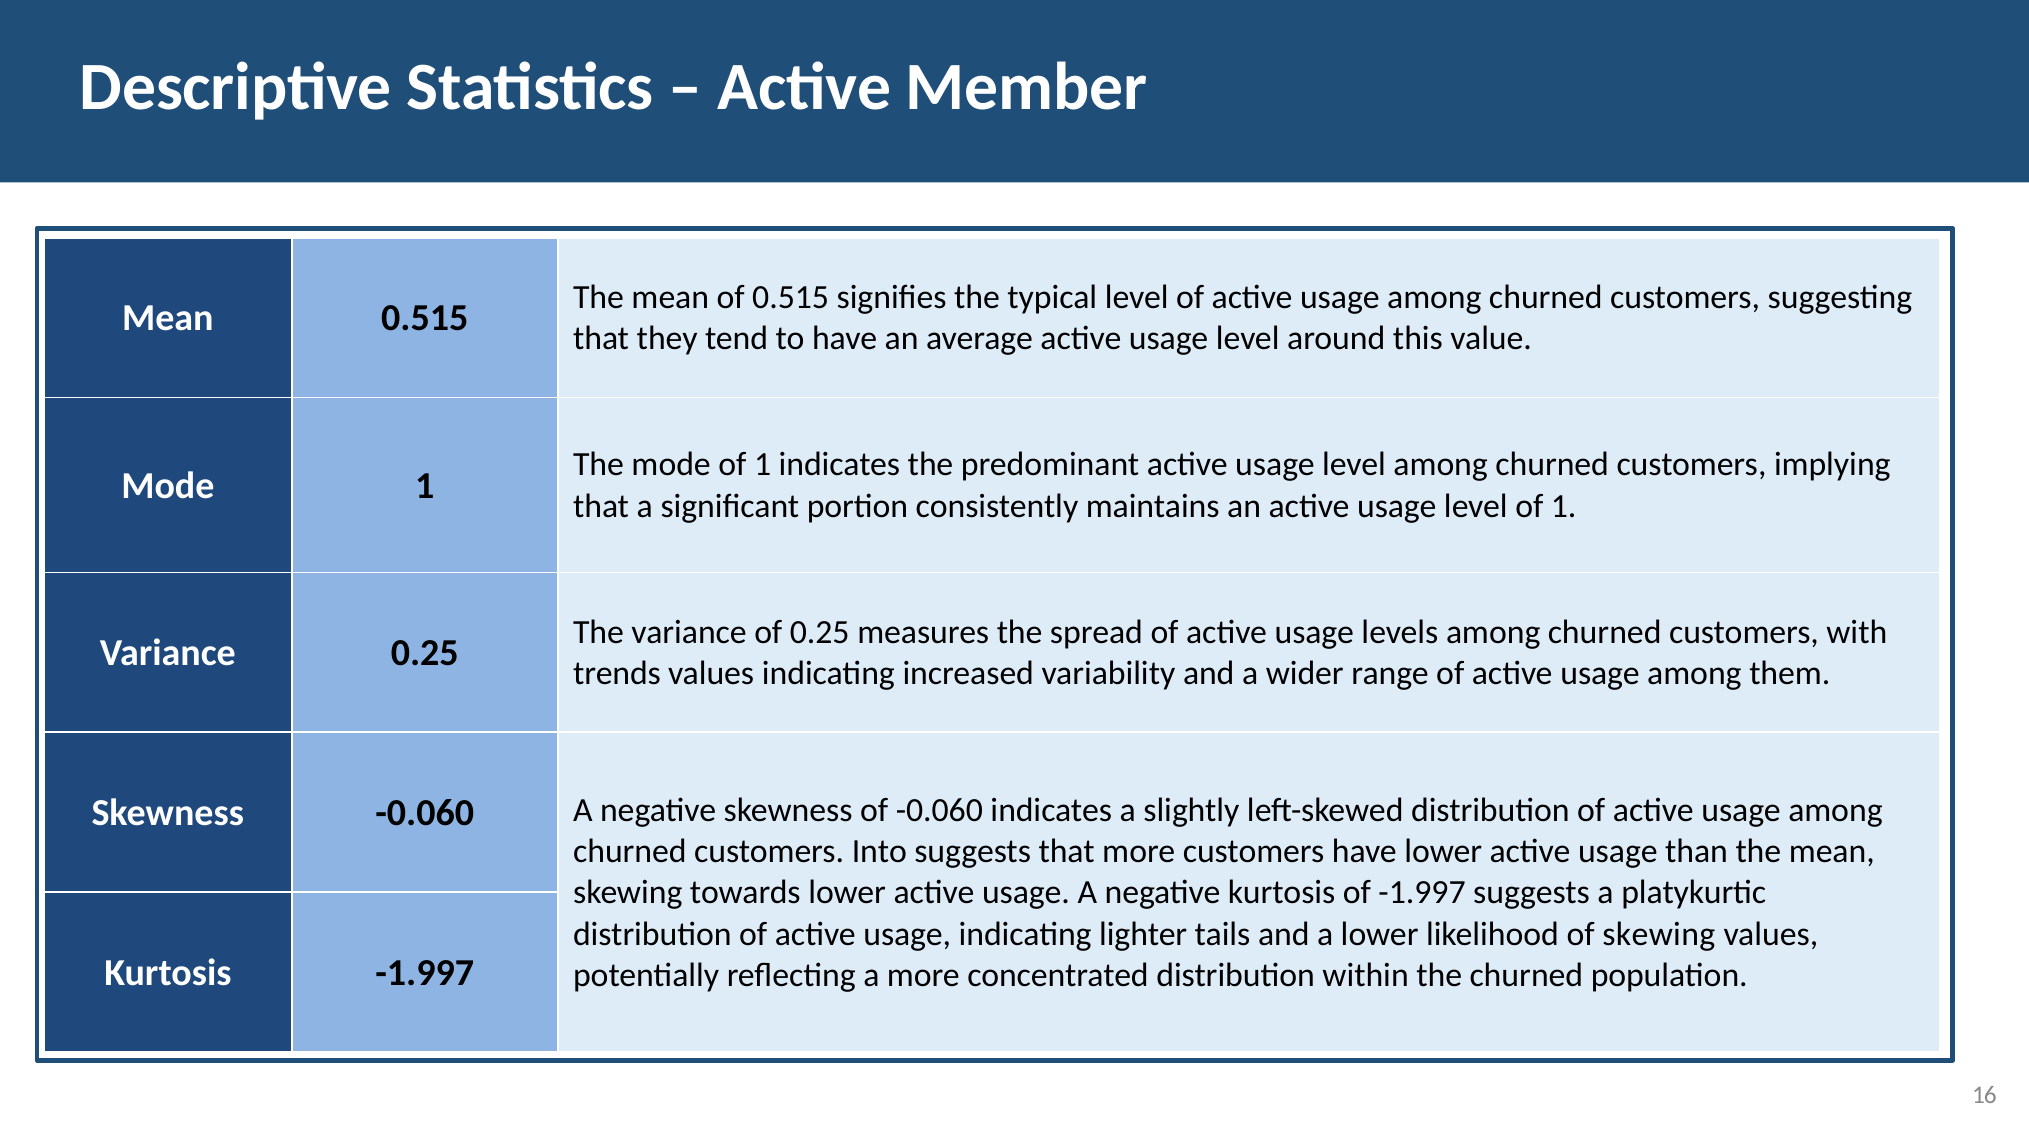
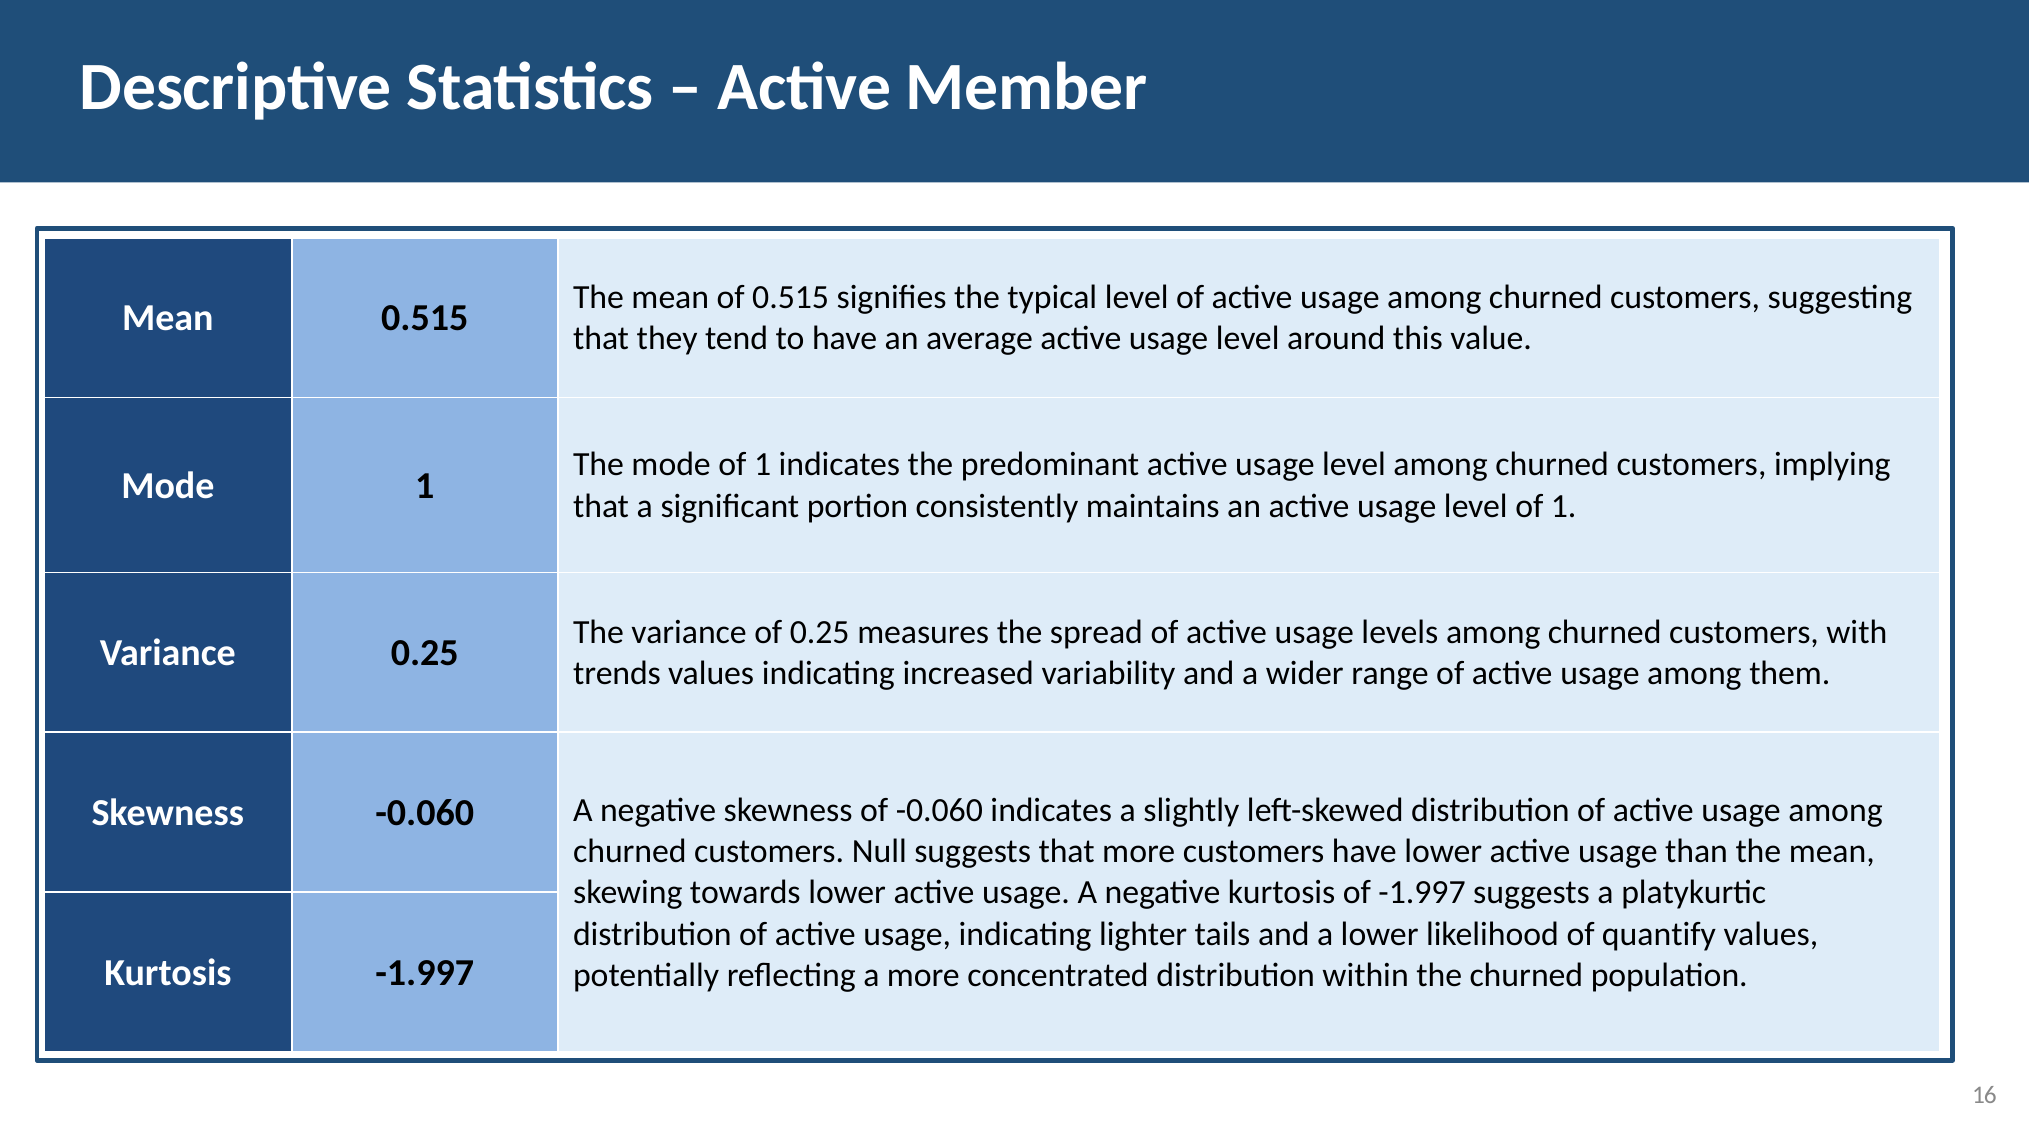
Into: Into -> Null
of skewing: skewing -> quantify
